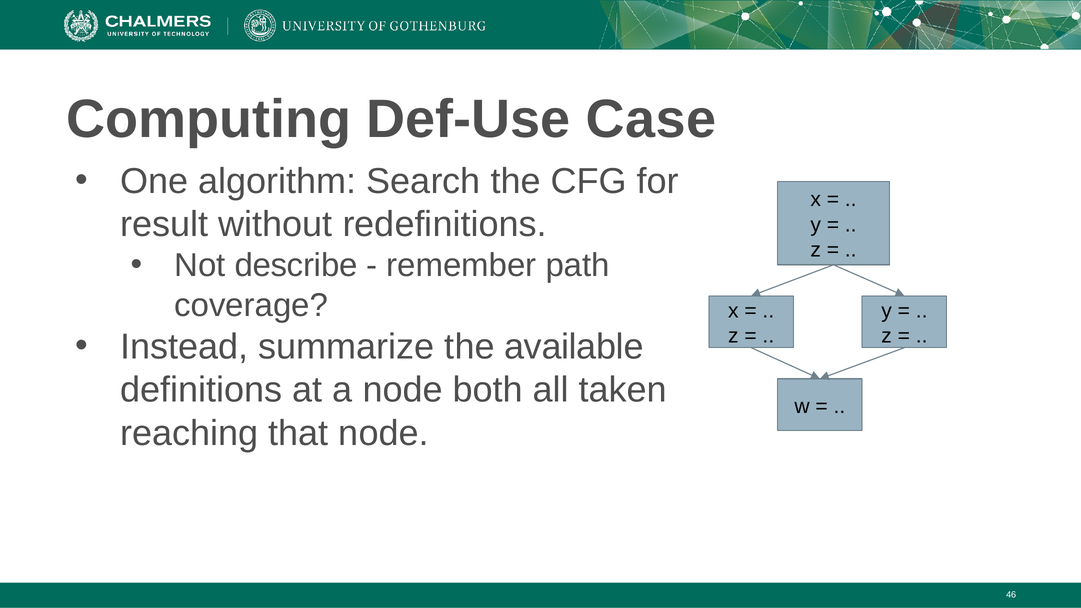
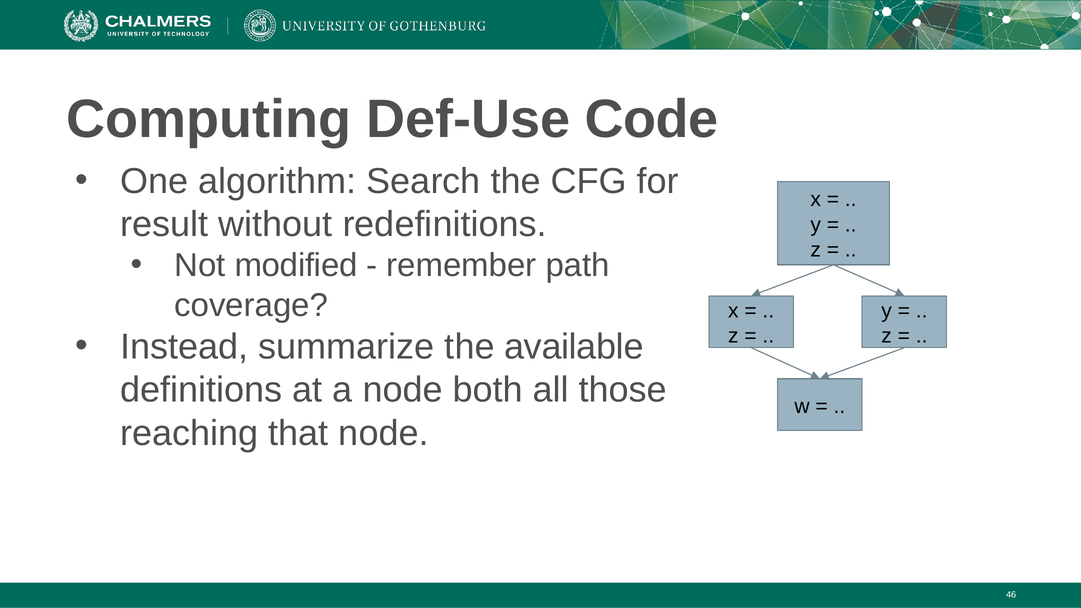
Case: Case -> Code
describe: describe -> modified
taken: taken -> those
